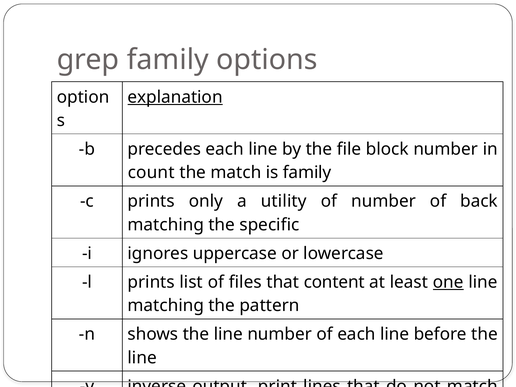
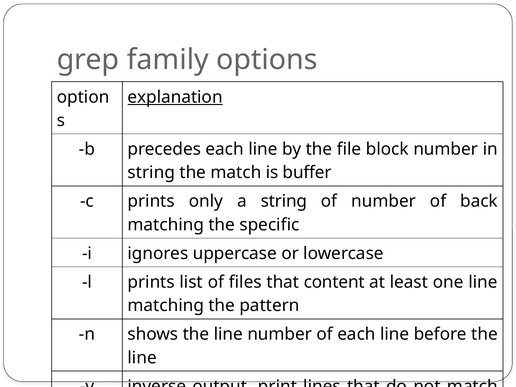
count at (151, 173): count -> string
is family: family -> buffer
a utility: utility -> string
one underline: present -> none
